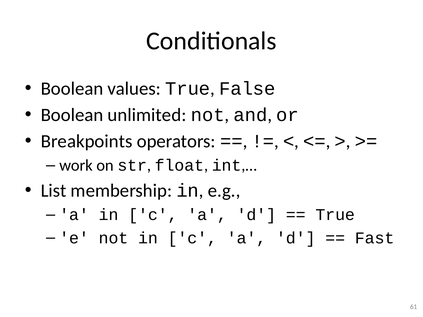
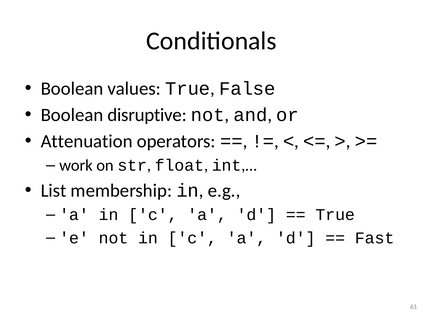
unlimited: unlimited -> disruptive
Breakpoints: Breakpoints -> Attenuation
